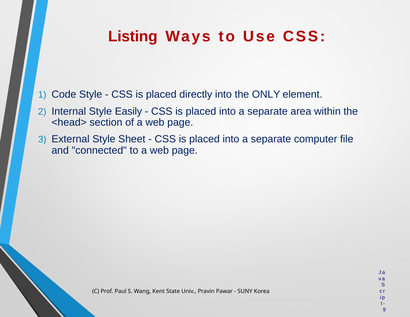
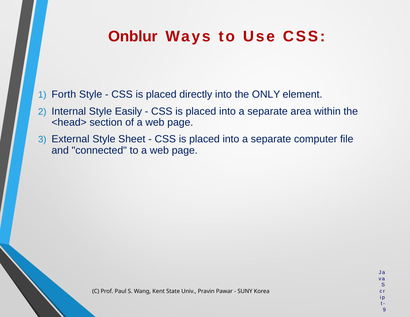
Listing: Listing -> Onblur
Code: Code -> Forth
